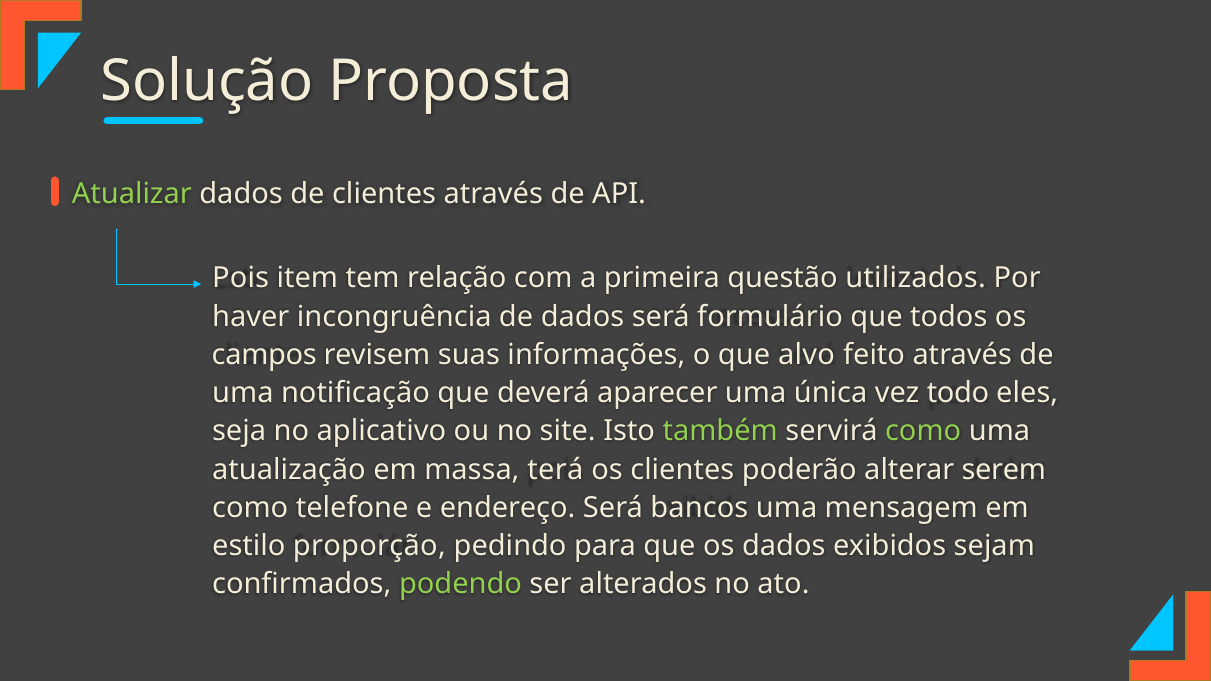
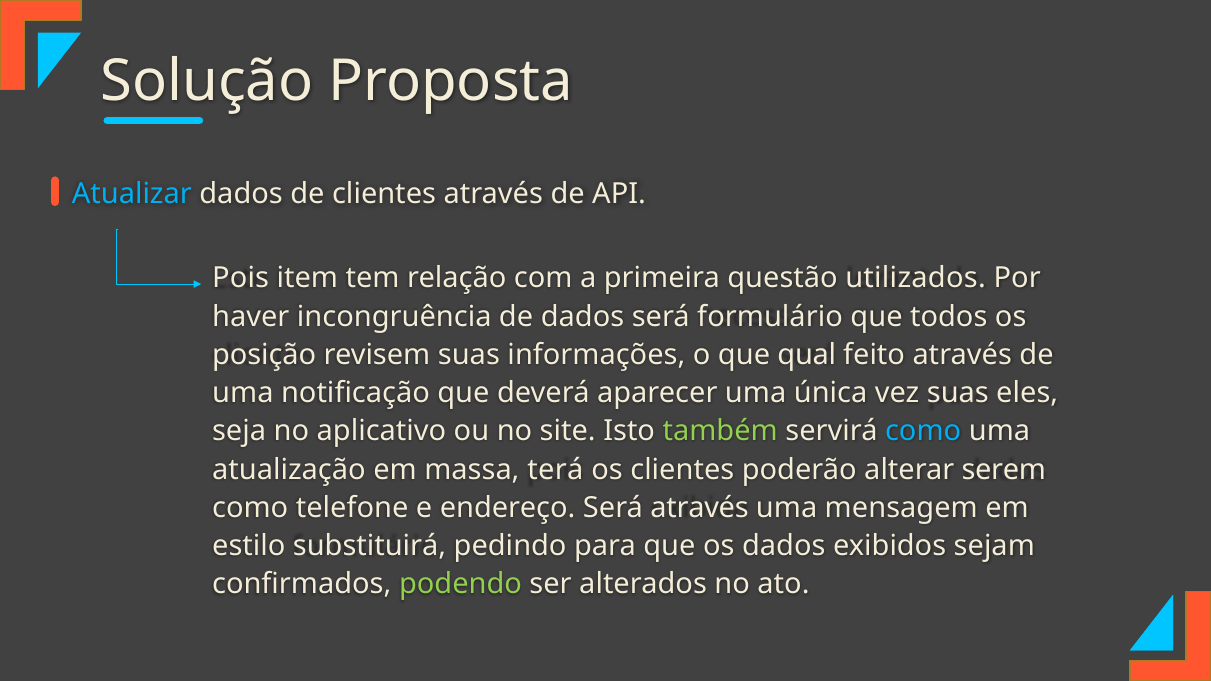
Atualizar colour: light green -> light blue
campos: campos -> posição
alvo: alvo -> qual
vez todo: todo -> suas
como at (923, 431) colour: light green -> light blue
Será bancos: bancos -> através
proporção: proporção -> substituirá
